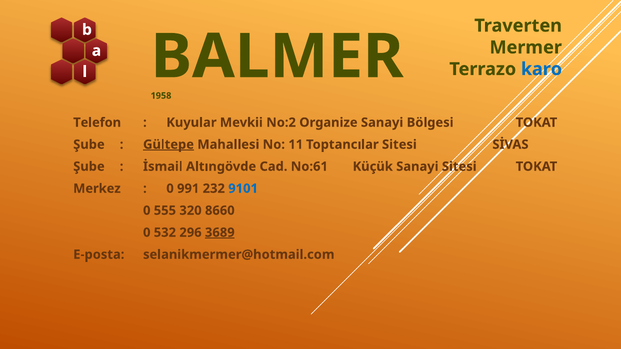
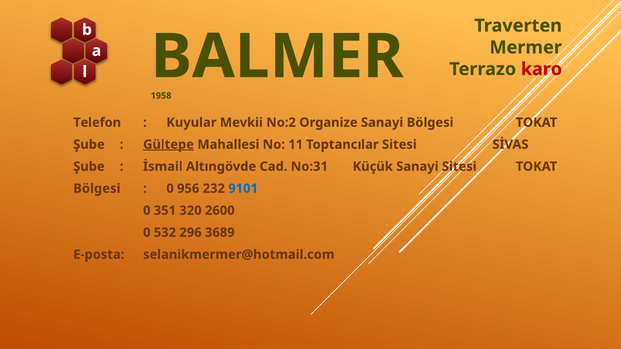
karo colour: blue -> red
No:61: No:61 -> No:31
Merkez at (97, 189): Merkez -> Bölgesi
991: 991 -> 956
555: 555 -> 351
8660: 8660 -> 2600
3689 underline: present -> none
